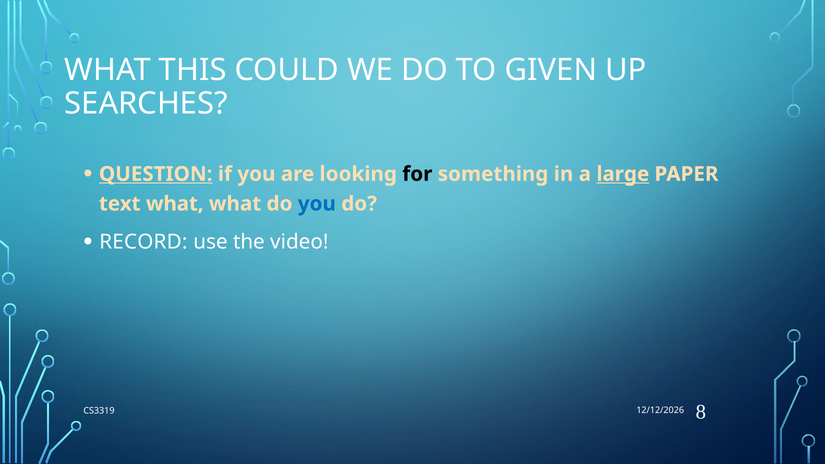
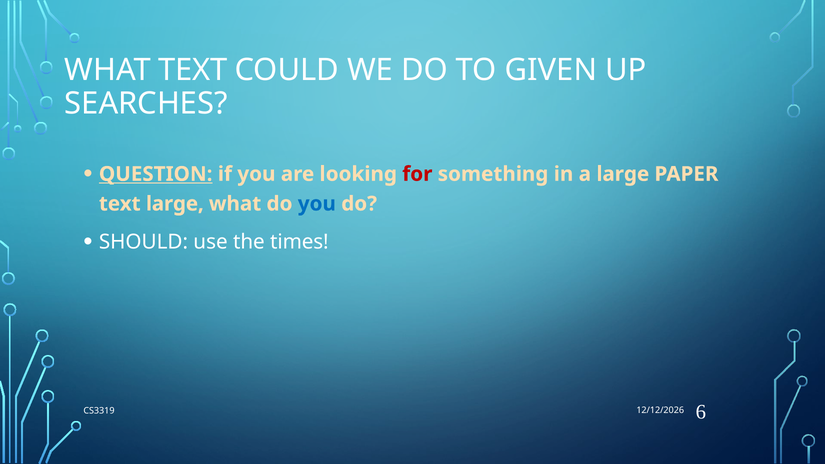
WHAT THIS: THIS -> TEXT
for colour: black -> red
large at (623, 174) underline: present -> none
text what: what -> large
RECORD: RECORD -> SHOULD
video: video -> times
8: 8 -> 6
